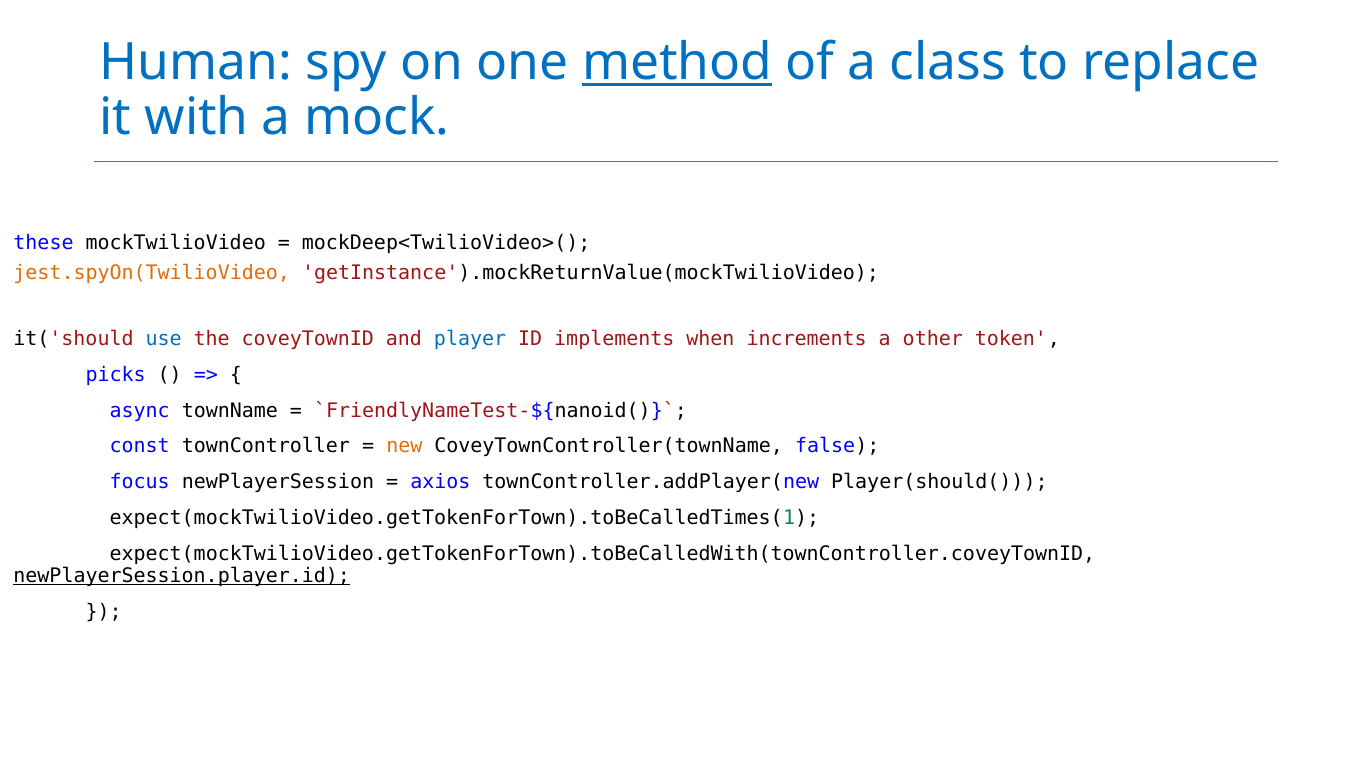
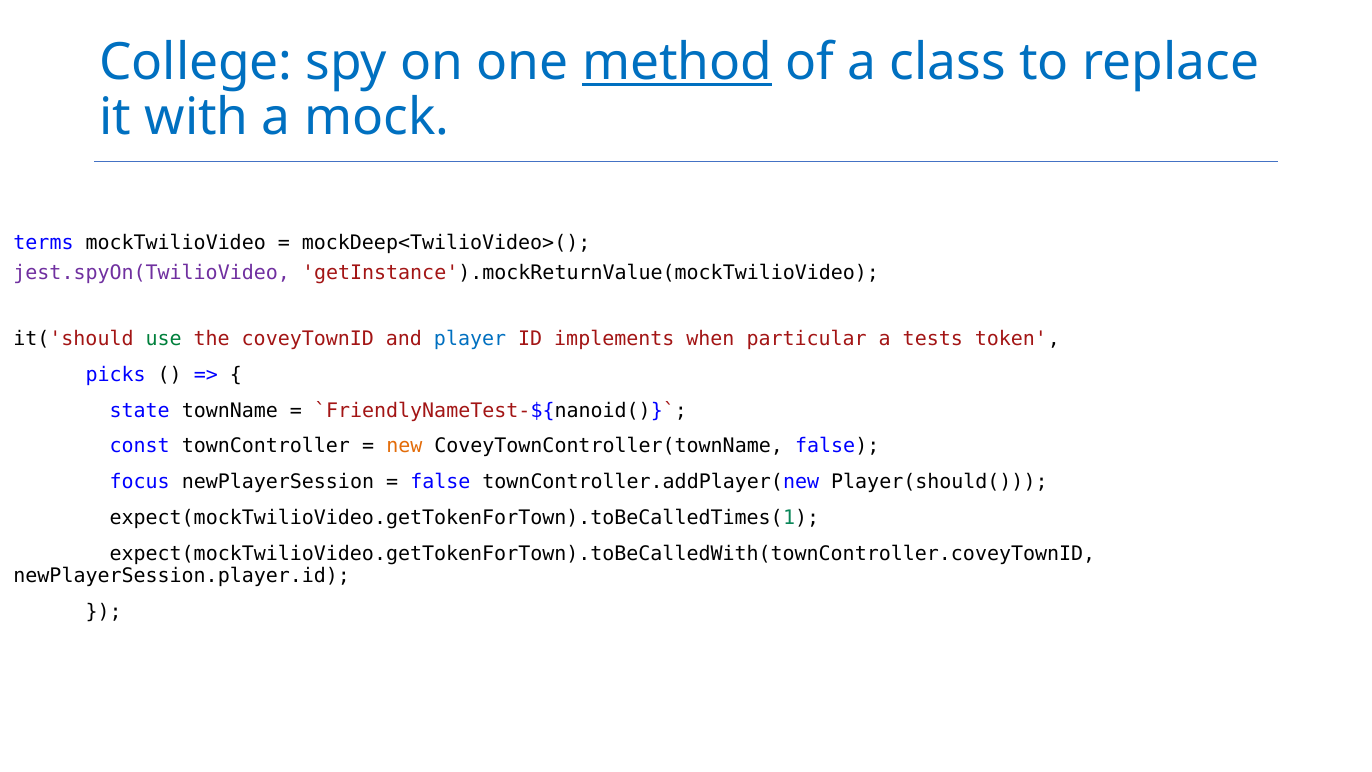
Human: Human -> College
these: these -> terms
jest.spyOn(TwilioVideo colour: orange -> purple
use colour: blue -> green
increments: increments -> particular
other: other -> tests
async: async -> state
axios at (440, 482): axios -> false
newPlayerSession.player.id underline: present -> none
